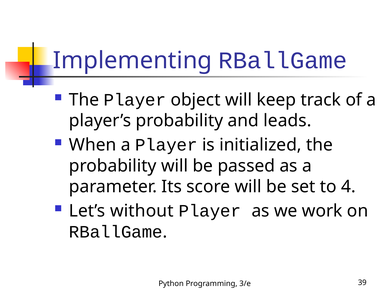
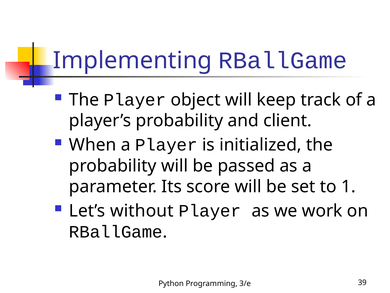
leads: leads -> client
4: 4 -> 1
